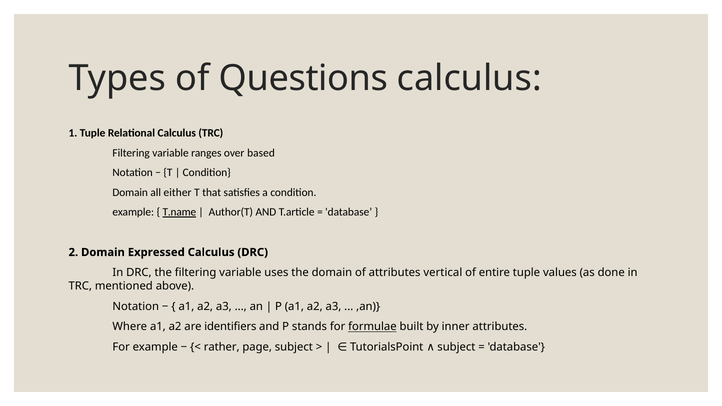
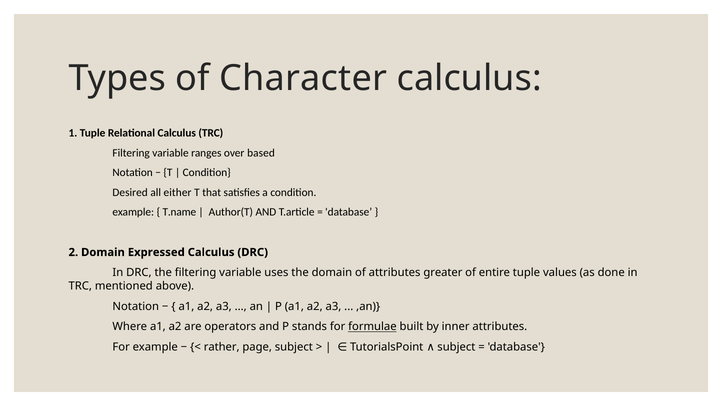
Questions: Questions -> Character
Domain at (130, 192): Domain -> Desired
T.name underline: present -> none
vertical: vertical -> greater
identifiers: identifiers -> operators
